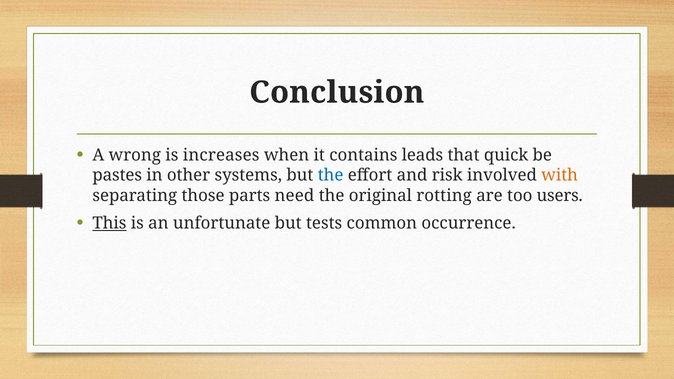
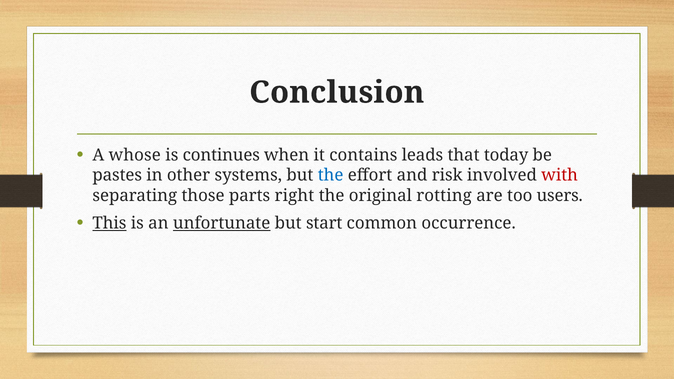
wrong: wrong -> whose
increases: increases -> continues
quick: quick -> today
with colour: orange -> red
need: need -> right
unfortunate underline: none -> present
tests: tests -> start
